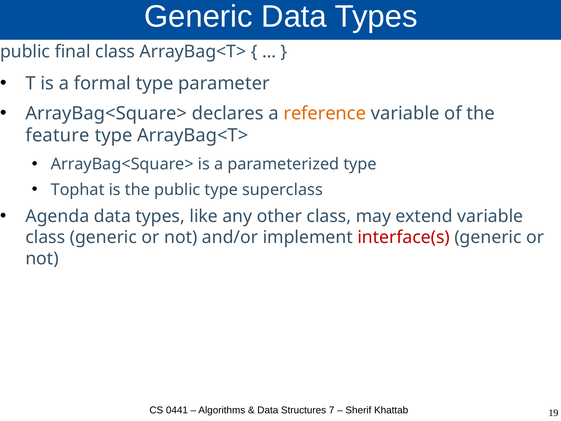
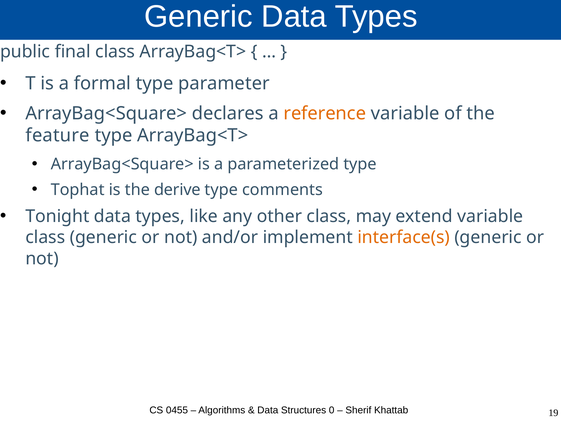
the public: public -> derive
superclass: superclass -> comments
Agenda: Agenda -> Tonight
interface(s colour: red -> orange
0441: 0441 -> 0455
7: 7 -> 0
